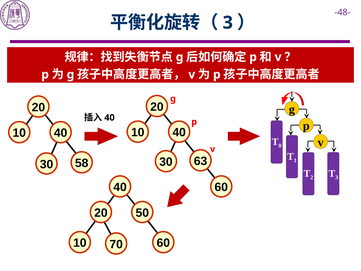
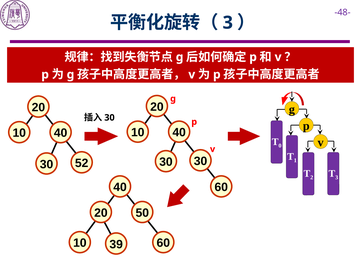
40 at (109, 118): 40 -> 30
30 63: 63 -> 30
58: 58 -> 52
70: 70 -> 39
